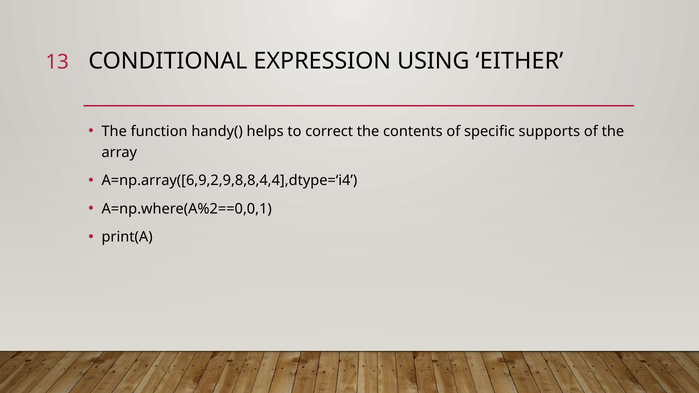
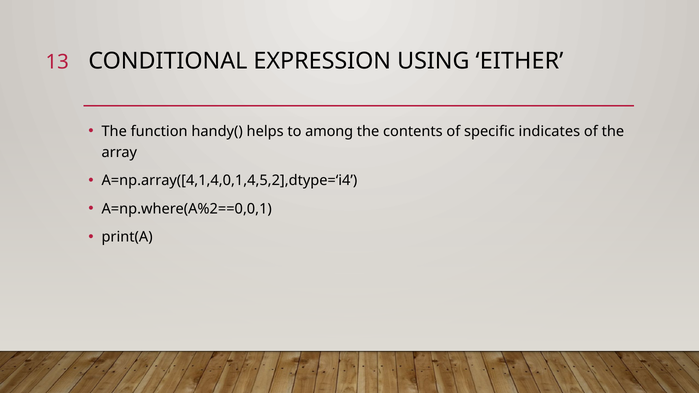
correct: correct -> among
supports: supports -> indicates
A=np.array([6,9,2,9,8,8,4,4],dtype=‘i4: A=np.array([6,9,2,9,8,8,4,4],dtype=‘i4 -> A=np.array([4,1,4,0,1,4,5,2],dtype=‘i4
